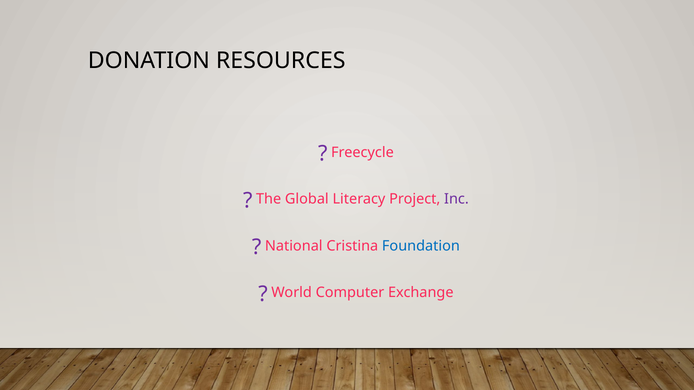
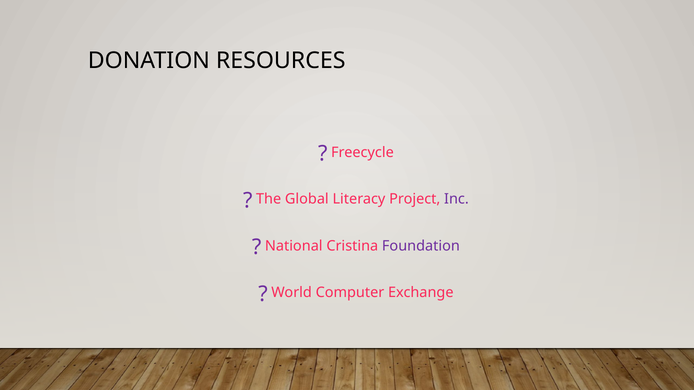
Foundation colour: blue -> purple
